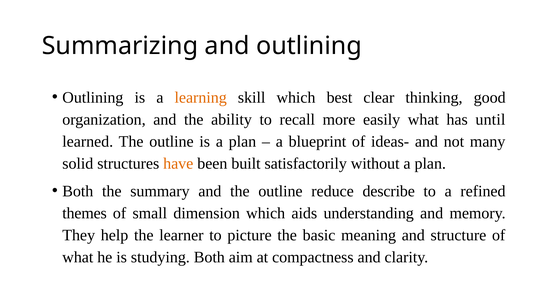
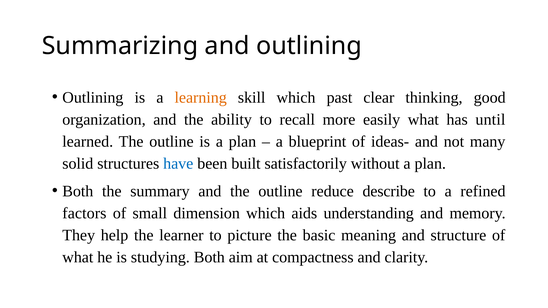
best: best -> past
have colour: orange -> blue
themes: themes -> factors
